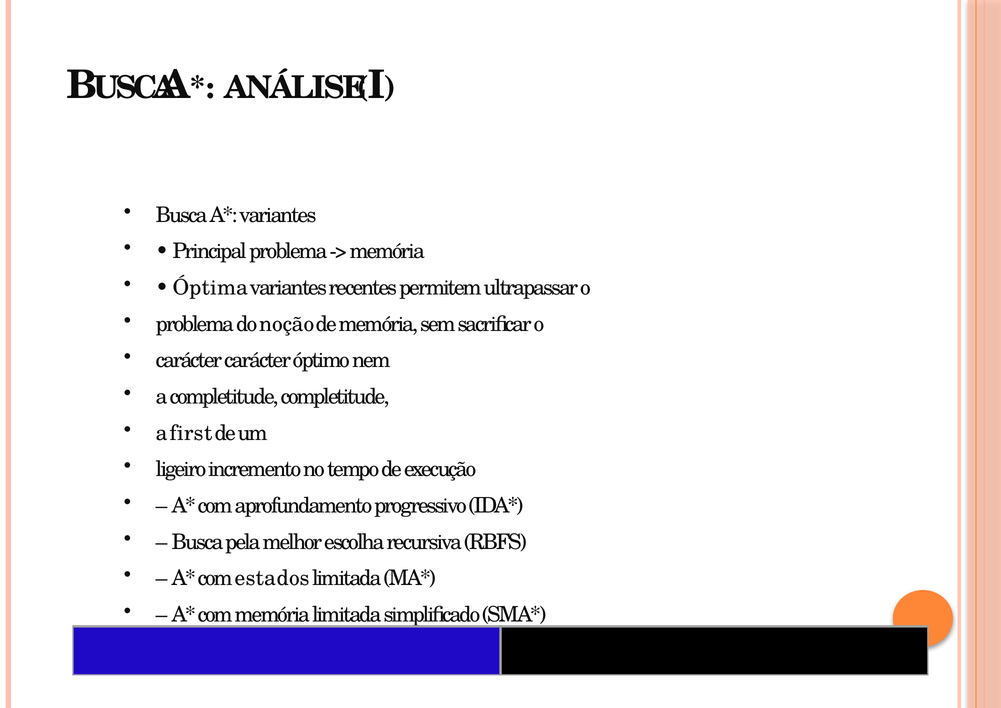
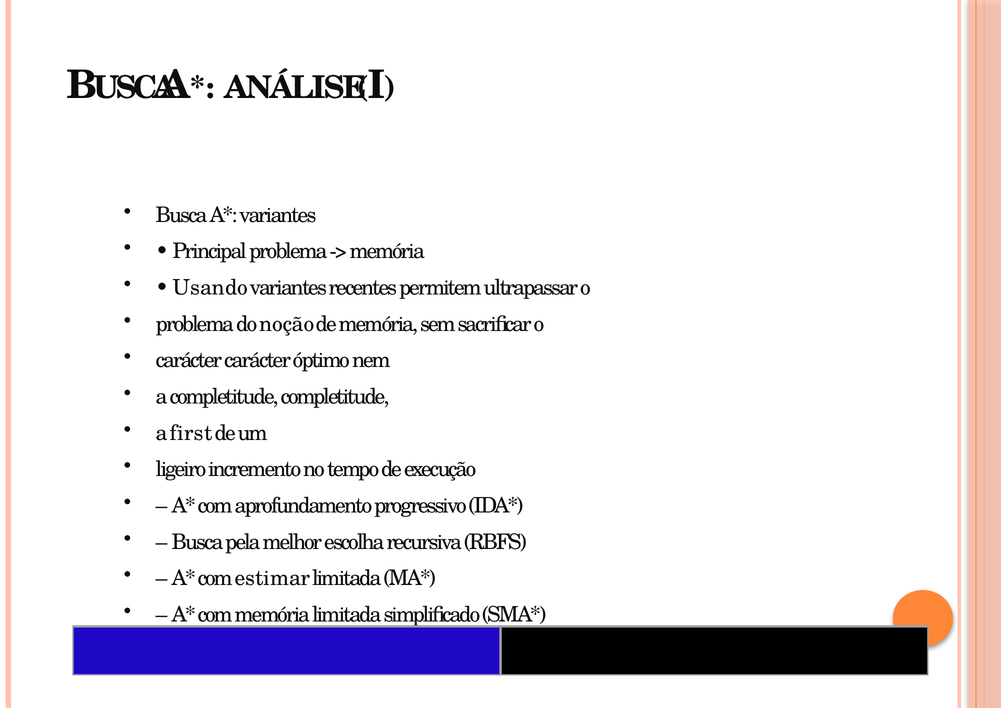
Óptima: Óptima -> Usando
estados: estados -> estimar
